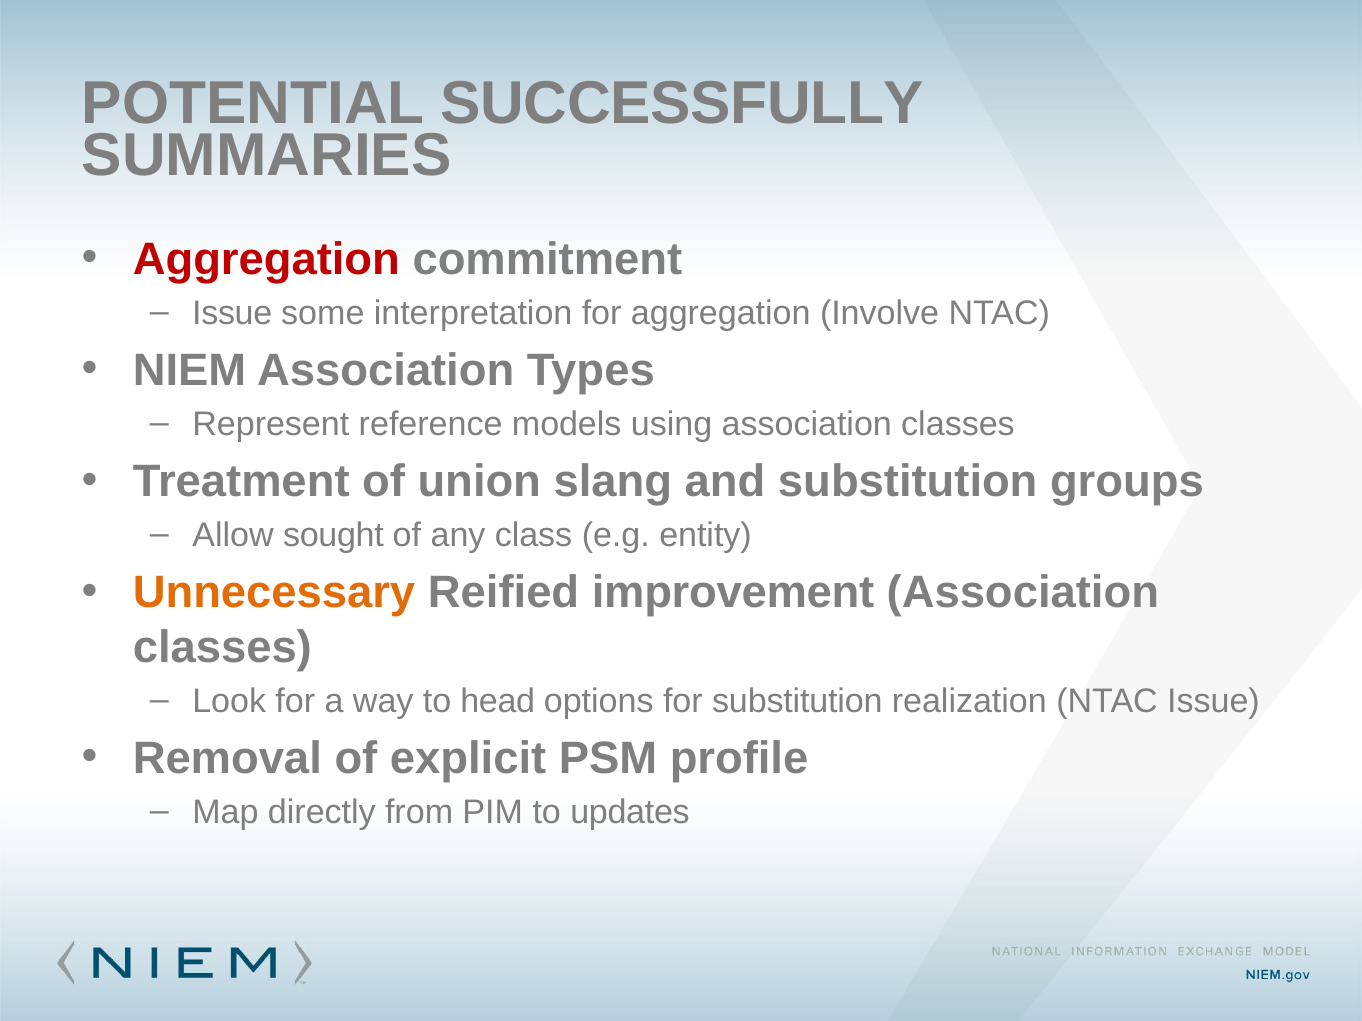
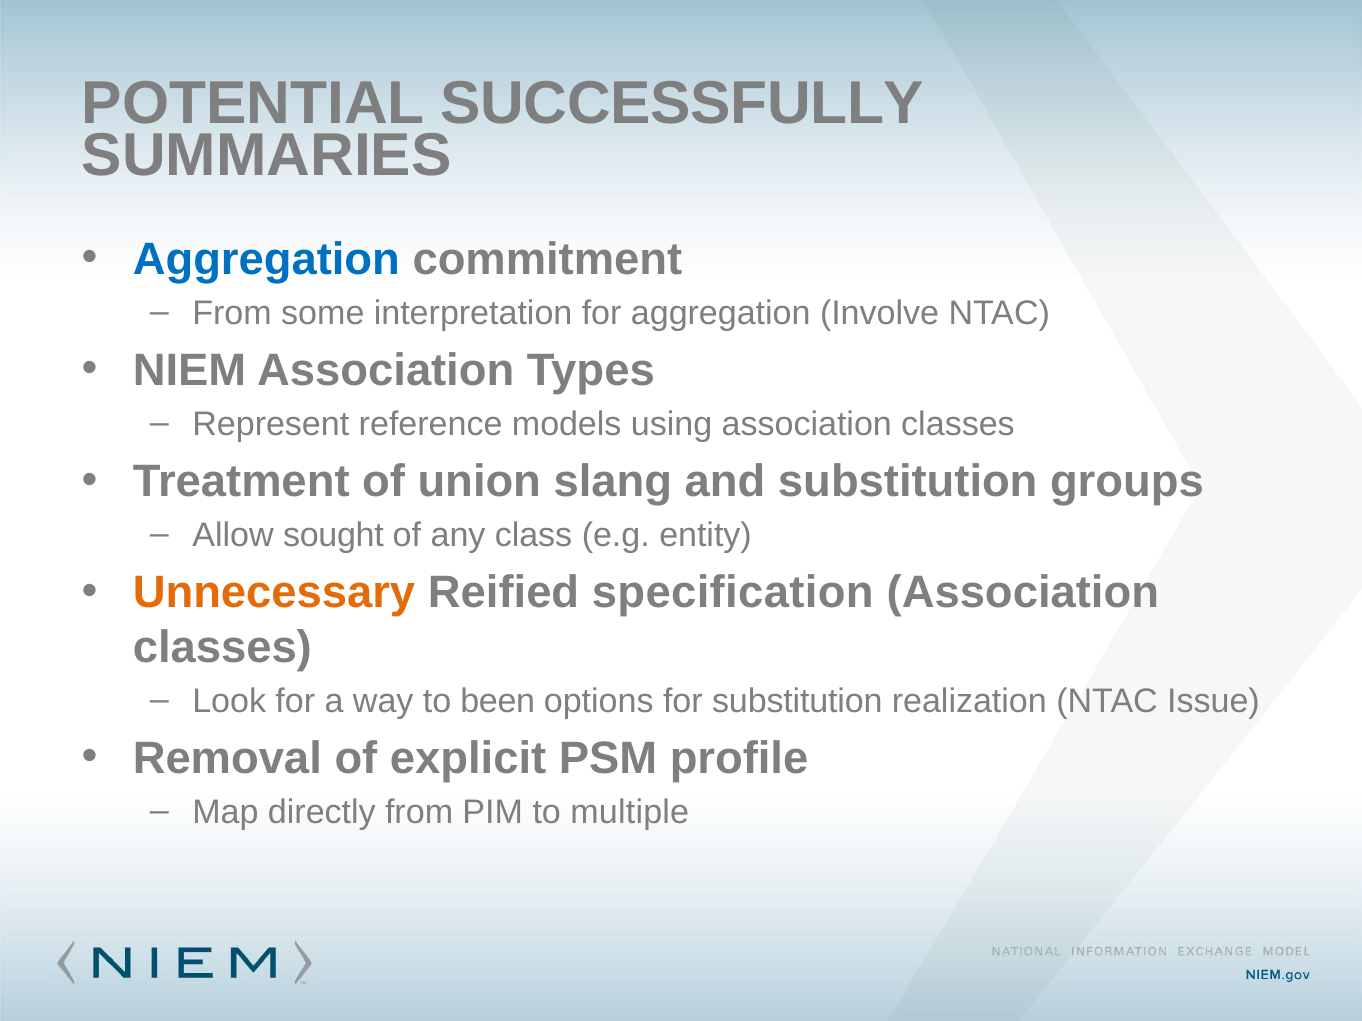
Aggregation at (266, 260) colour: red -> blue
Issue at (232, 313): Issue -> From
improvement: improvement -> specification
head: head -> been
updates: updates -> multiple
